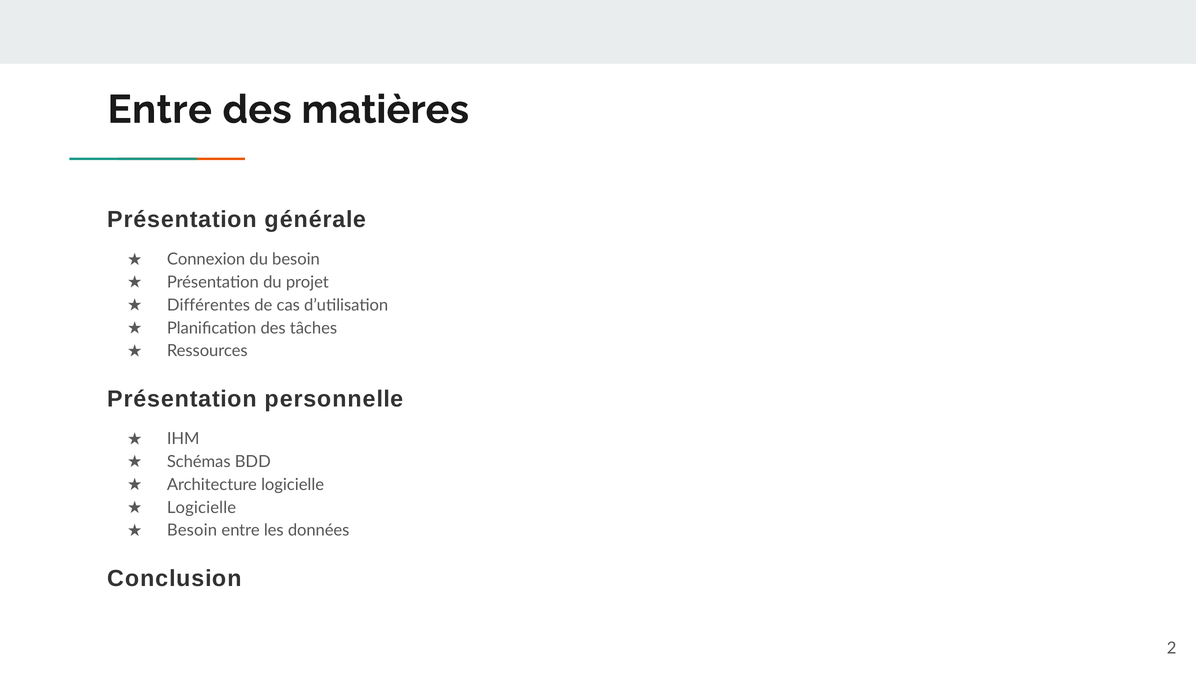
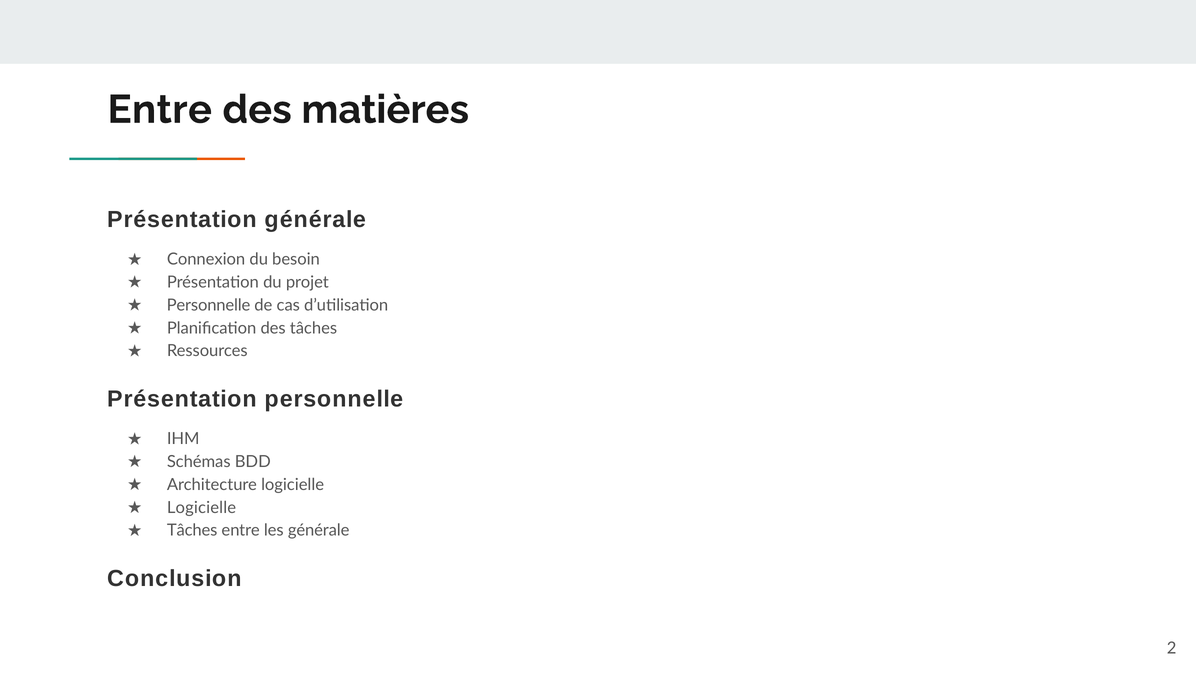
Différentes at (208, 305): Différentes -> Personnelle
Besoin at (192, 530): Besoin -> Tâches
les données: données -> générale
